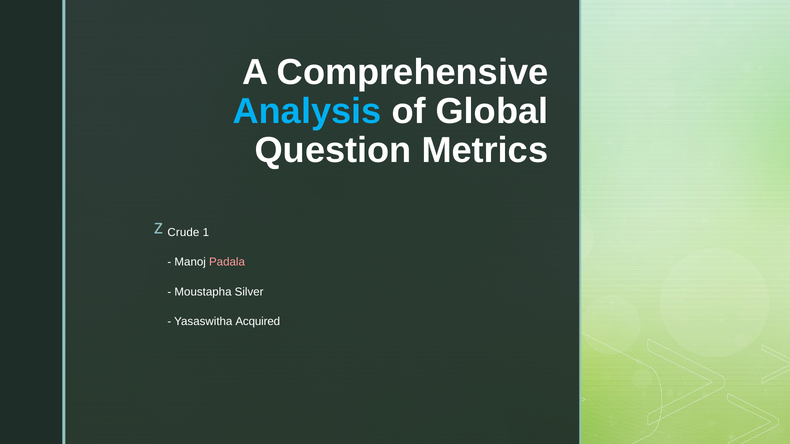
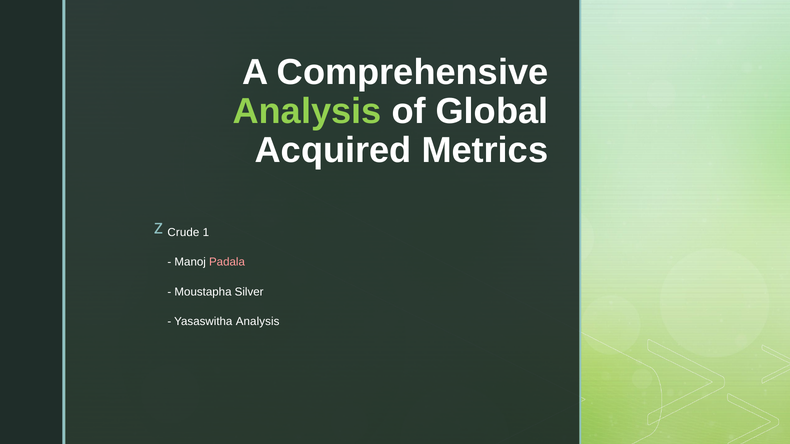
Analysis at (307, 111) colour: light blue -> light green
Question: Question -> Acquired
Yasaswitha Acquired: Acquired -> Analysis
